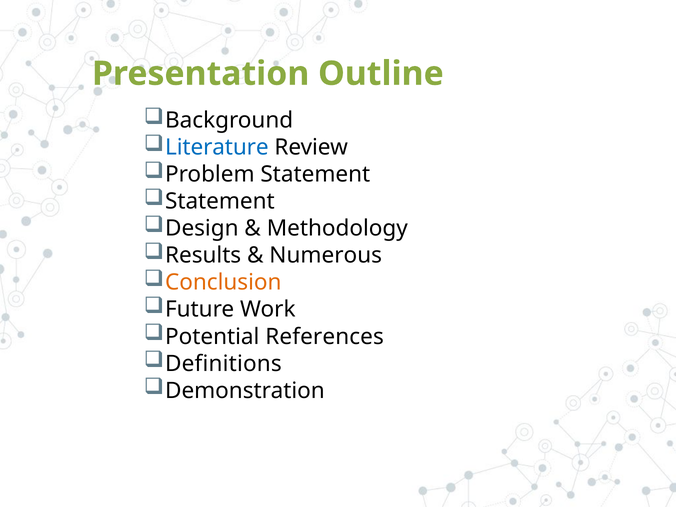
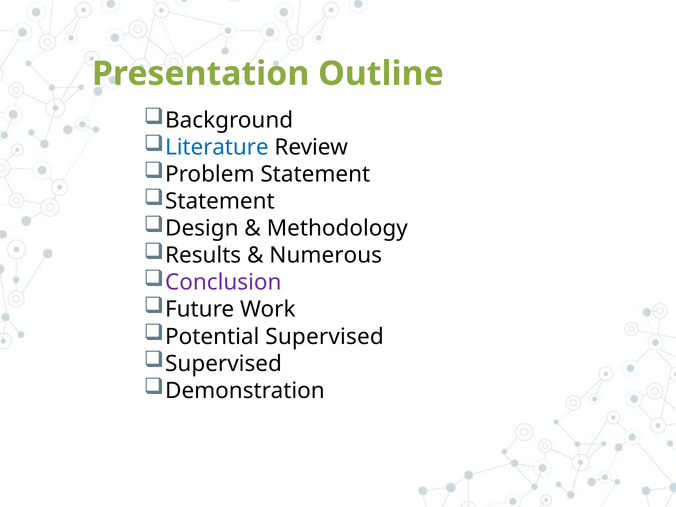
Conclusion colour: orange -> purple
Potential References: References -> Supervised
Definitions at (223, 364): Definitions -> Supervised
